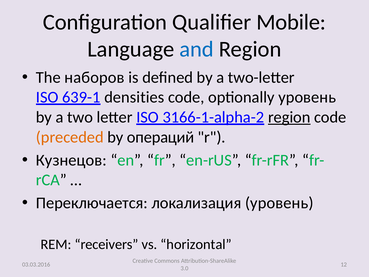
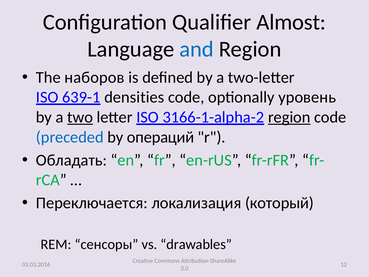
Mobile: Mobile -> Almost
two underline: none -> present
preceded colour: orange -> blue
Кузнецов: Кузнецов -> Обладать
локализация уровень: уровень -> который
receivers: receivers -> сенсоры
horizontal: horizontal -> drawables
